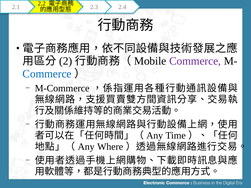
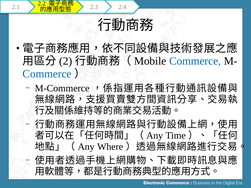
Commerce at (195, 61) colour: purple -> blue
